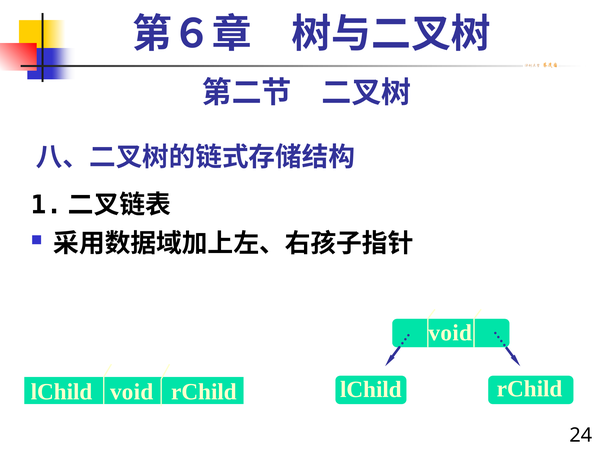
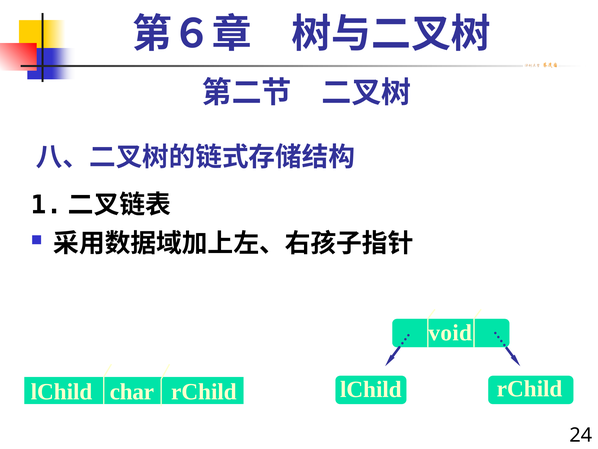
lChild void: void -> char
